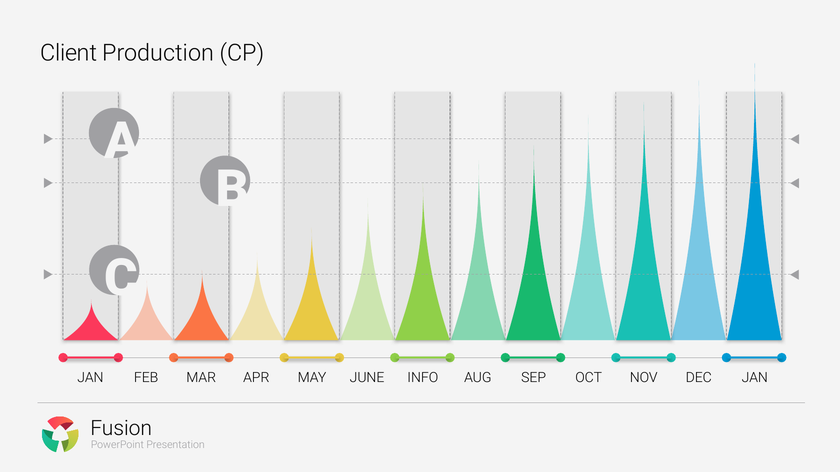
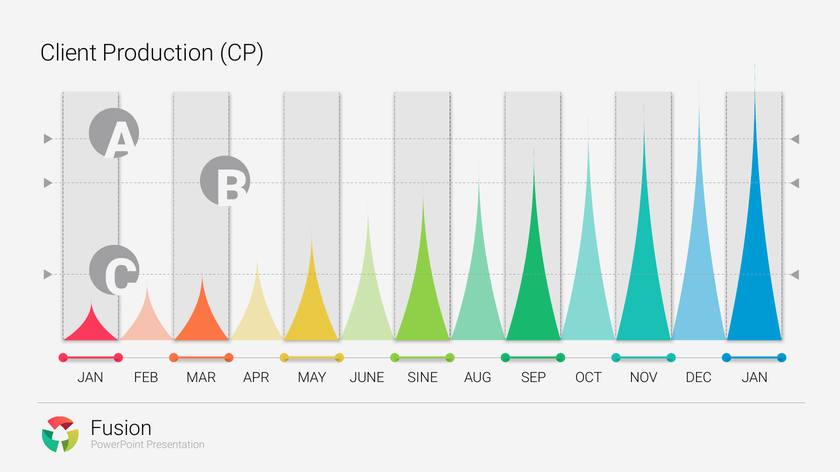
INFO: INFO -> SINE
